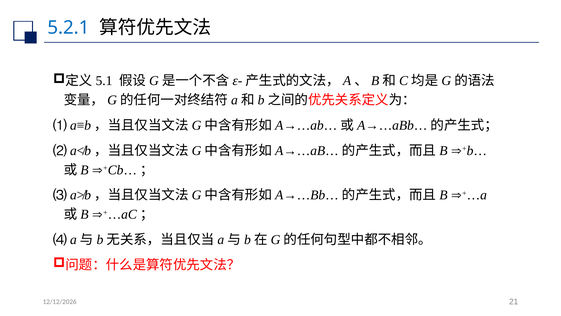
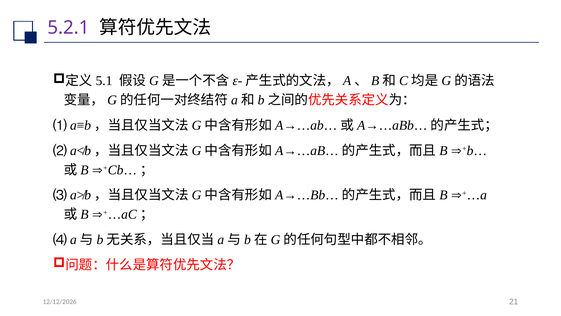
5.2.1 colour: blue -> purple
